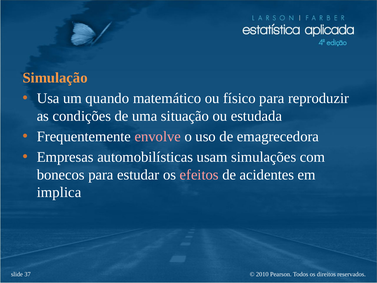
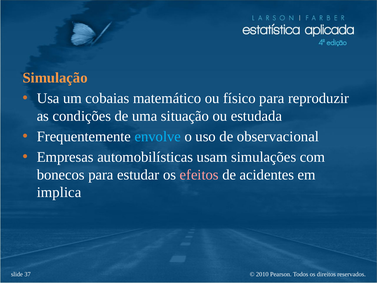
quando: quando -> cobaias
envolve colour: pink -> light blue
emagrecedora: emagrecedora -> observacional
